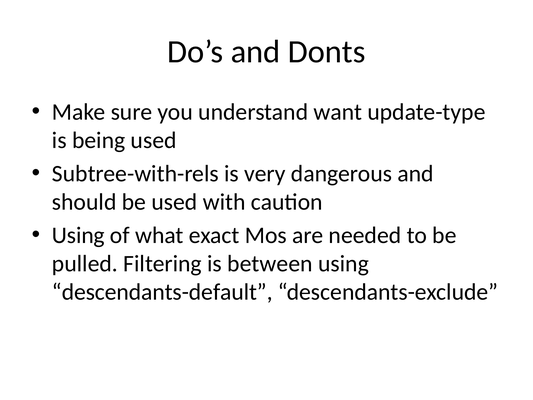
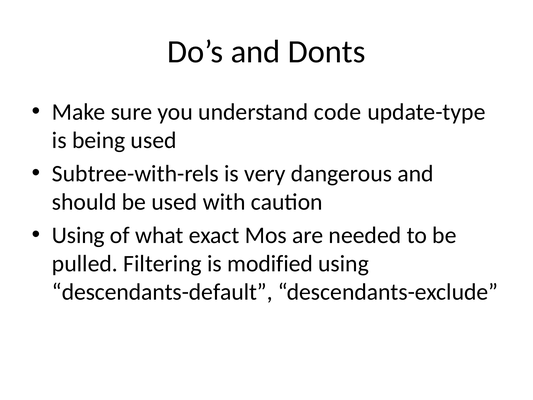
want: want -> code
between: between -> modified
